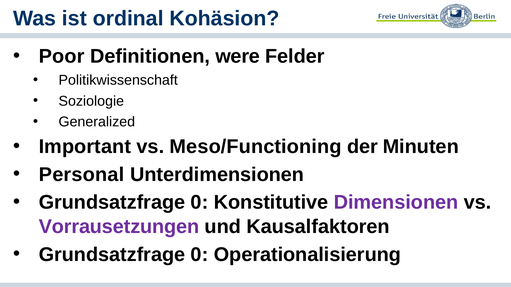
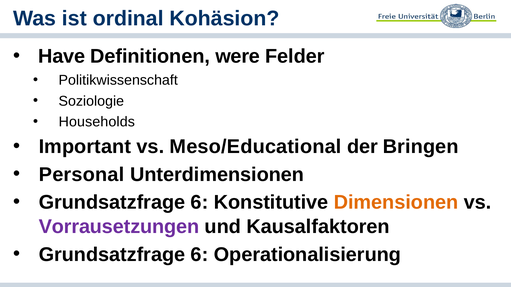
Poor: Poor -> Have
Generalized: Generalized -> Households
Meso/Functioning: Meso/Functioning -> Meso/Educational
Minuten: Minuten -> Bringen
0 at (199, 203): 0 -> 6
Dimensionen colour: purple -> orange
0 at (199, 255): 0 -> 6
